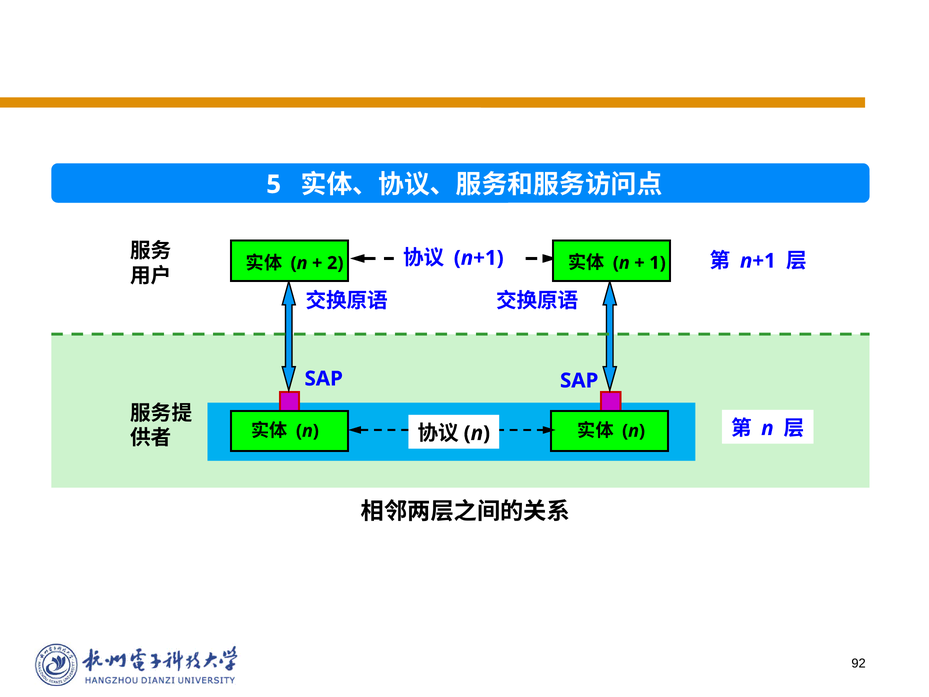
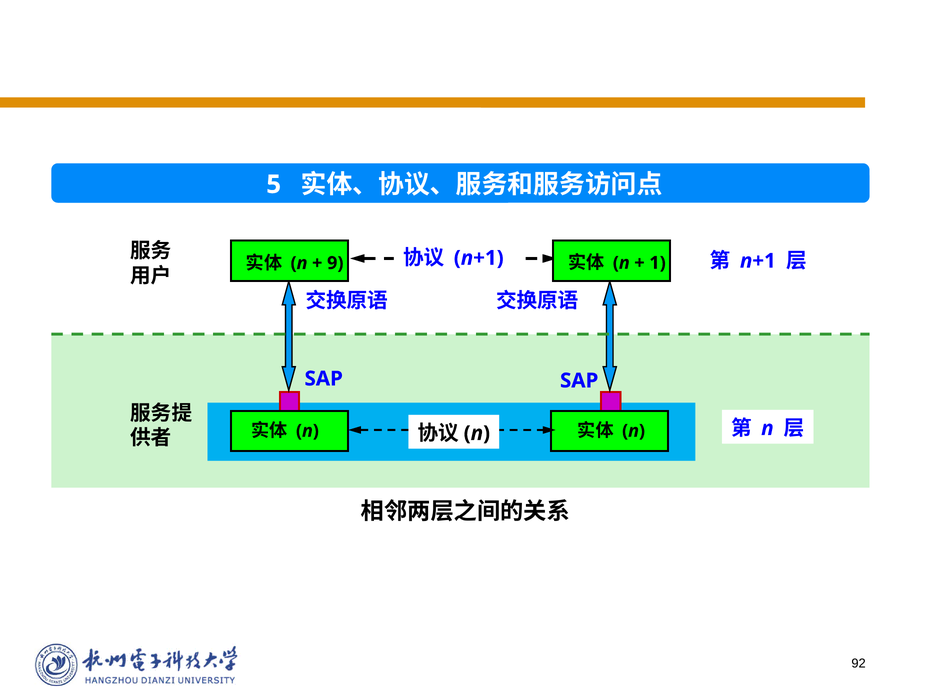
2: 2 -> 9
